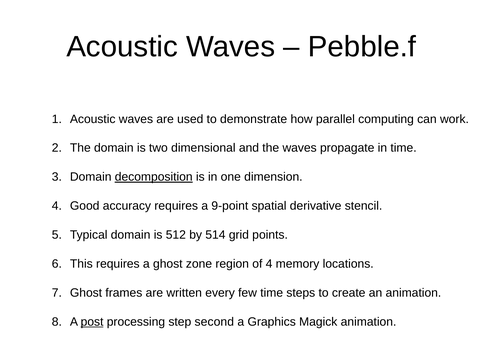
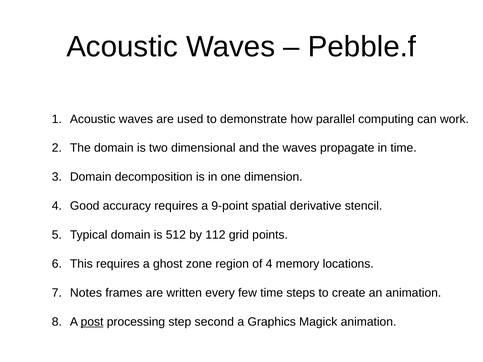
decomposition underline: present -> none
514: 514 -> 112
Ghost at (86, 293): Ghost -> Notes
